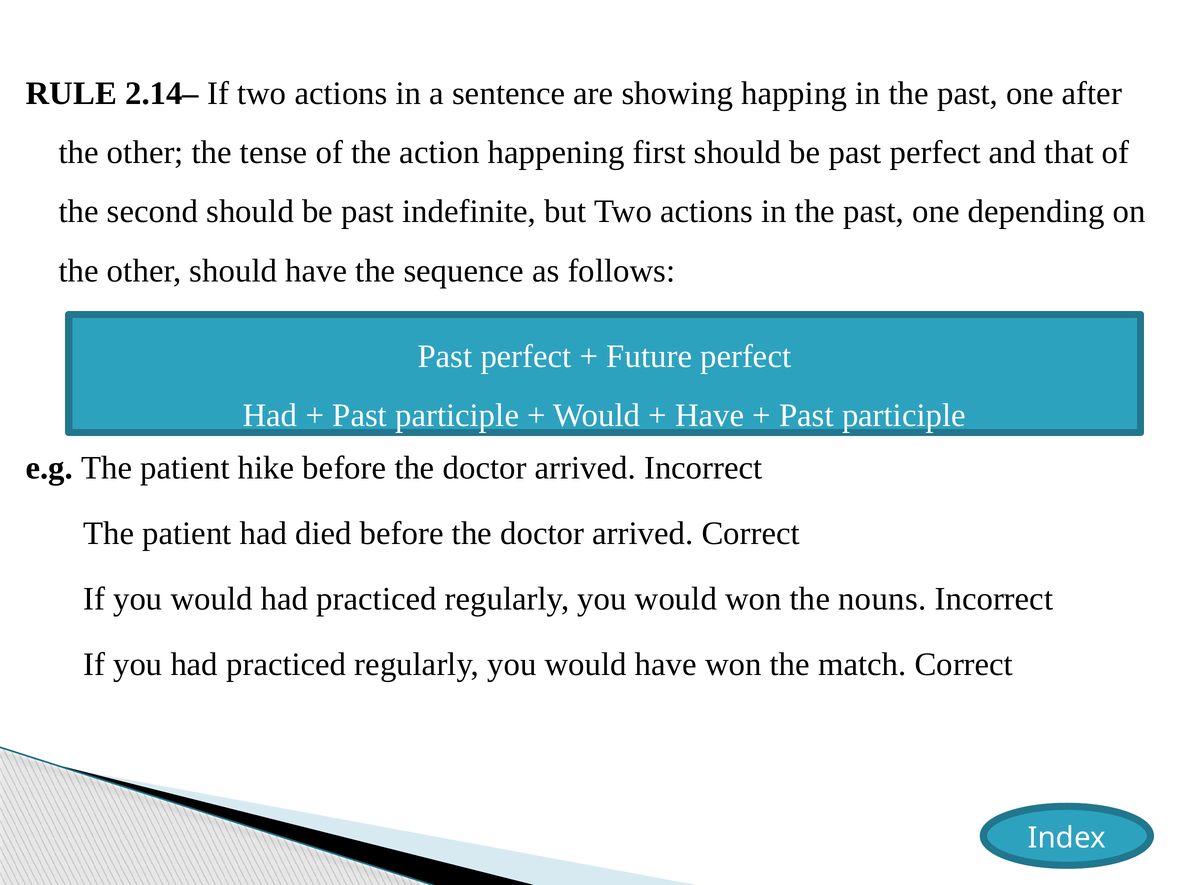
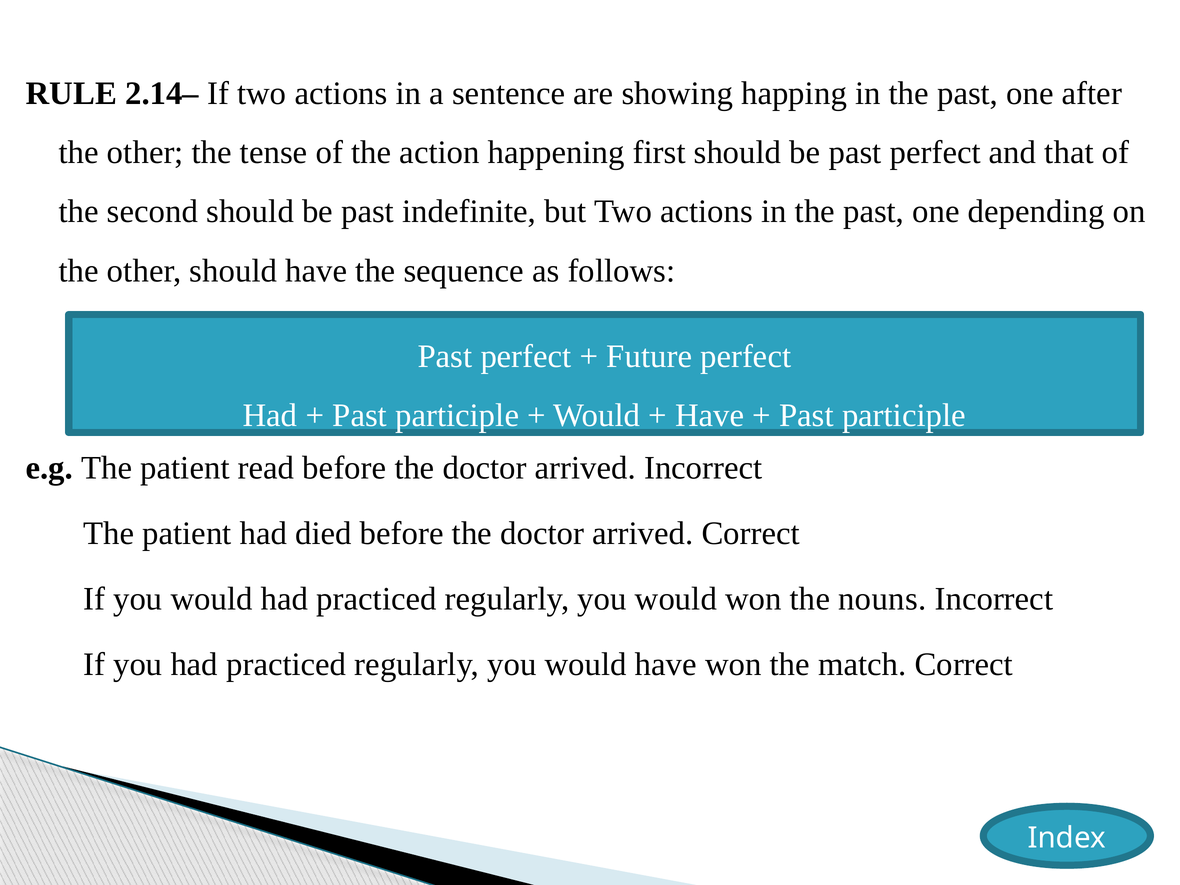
hike: hike -> read
